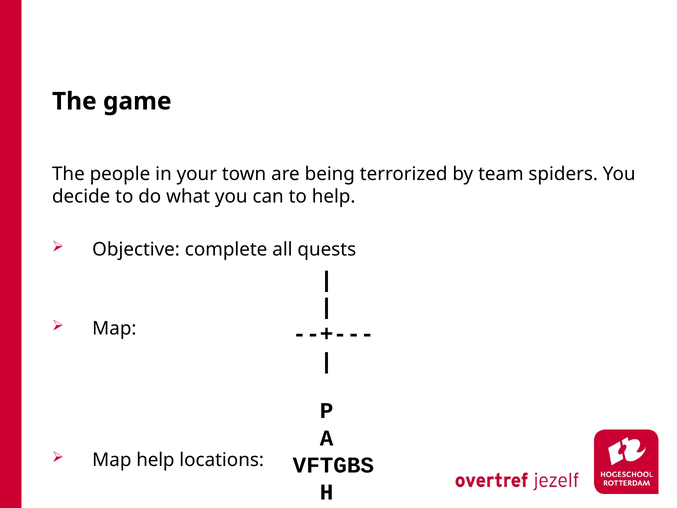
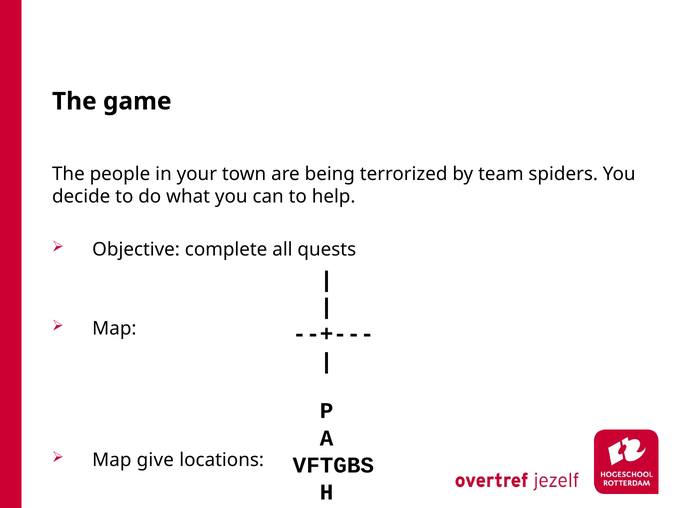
Map help: help -> give
